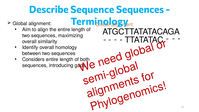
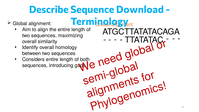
Sequence Sequences: Sequences -> Download
